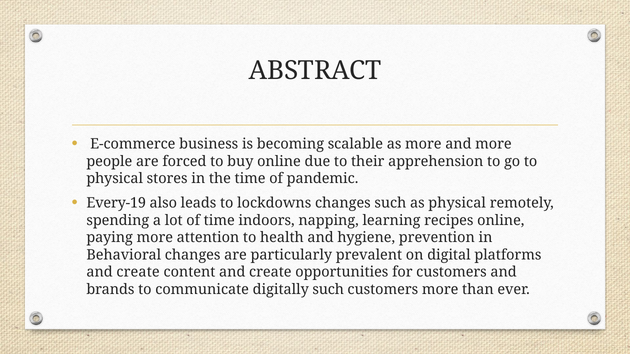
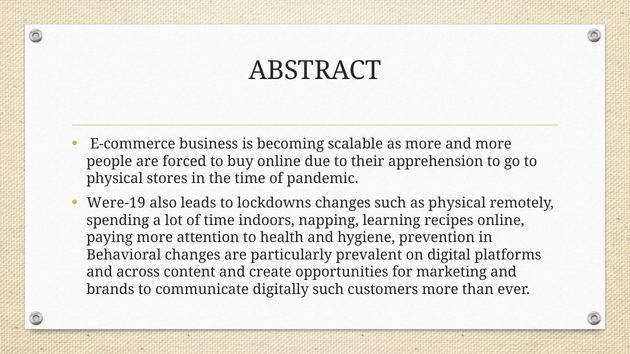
Every-19: Every-19 -> Were-19
create at (138, 272): create -> across
for customers: customers -> marketing
